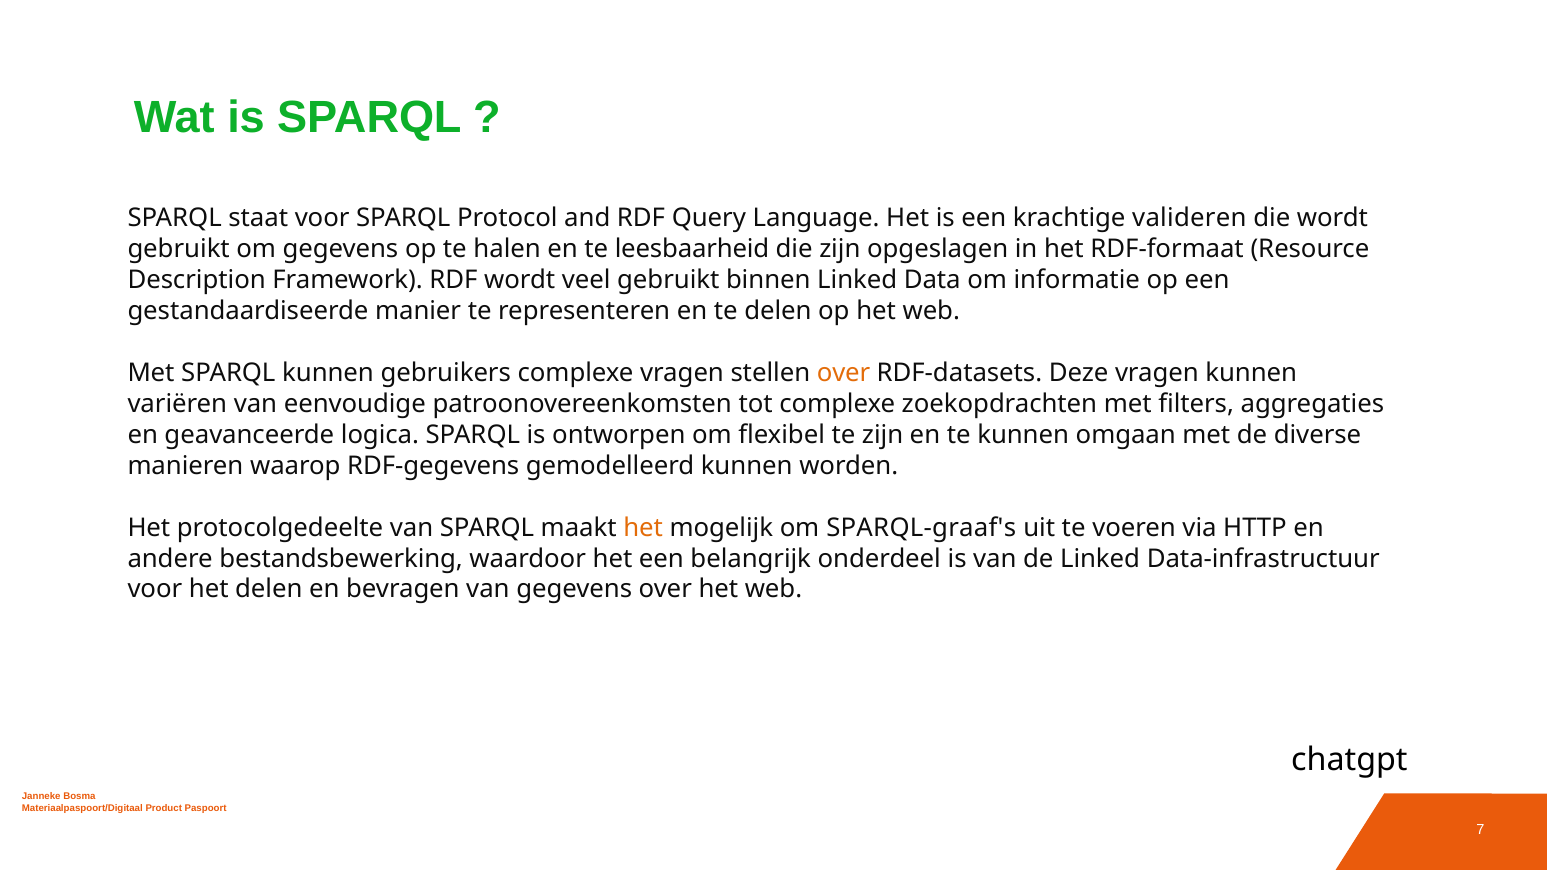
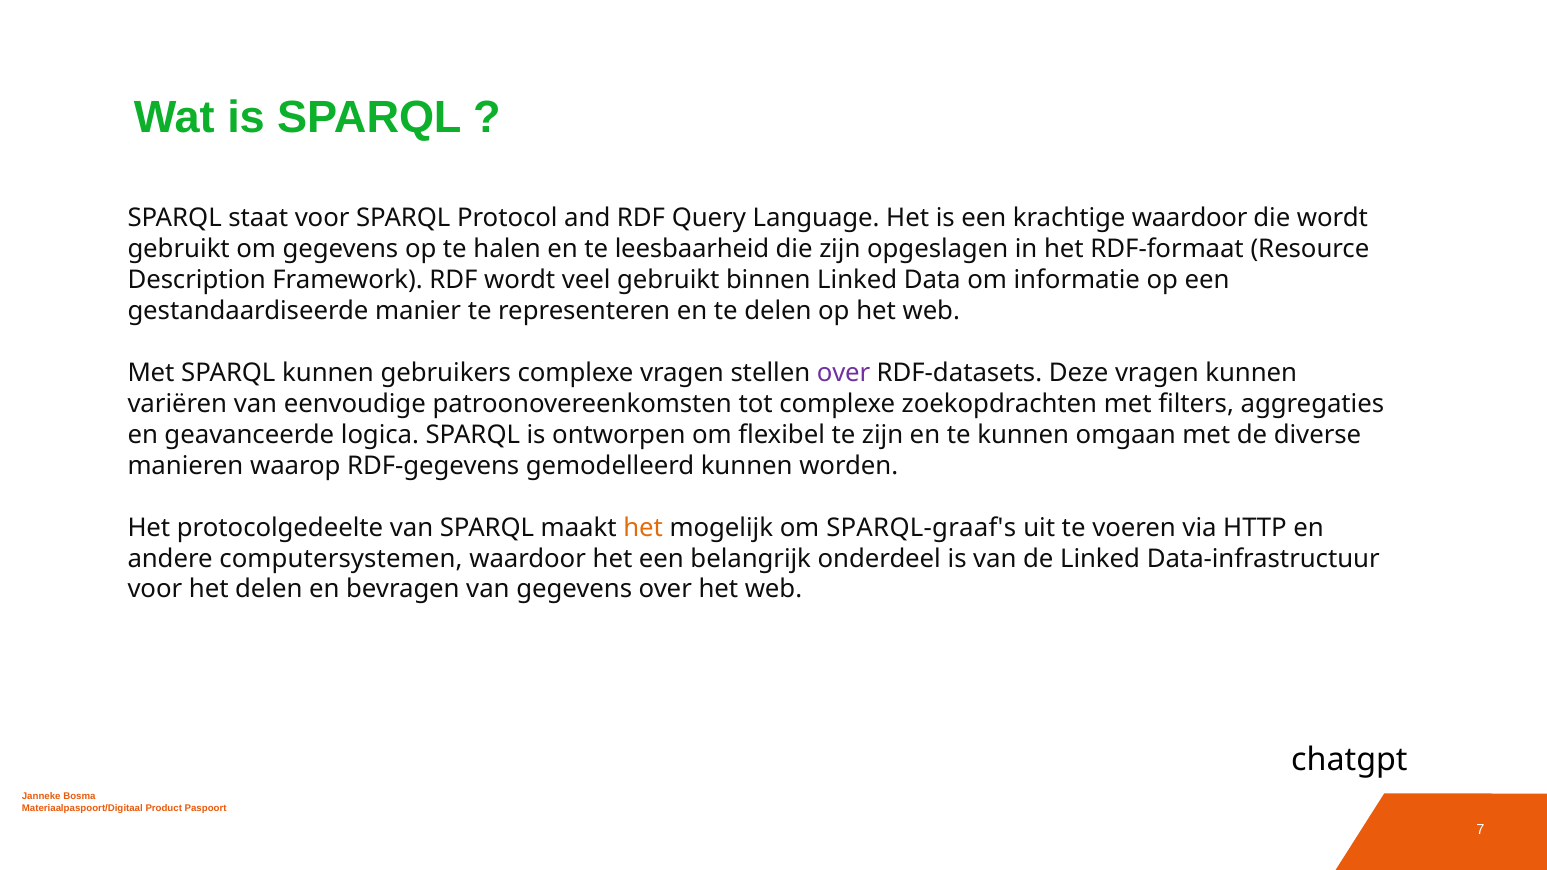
krachtige valideren: valideren -> waardoor
over at (844, 373) colour: orange -> purple
bestandsbewerking: bestandsbewerking -> computersystemen
